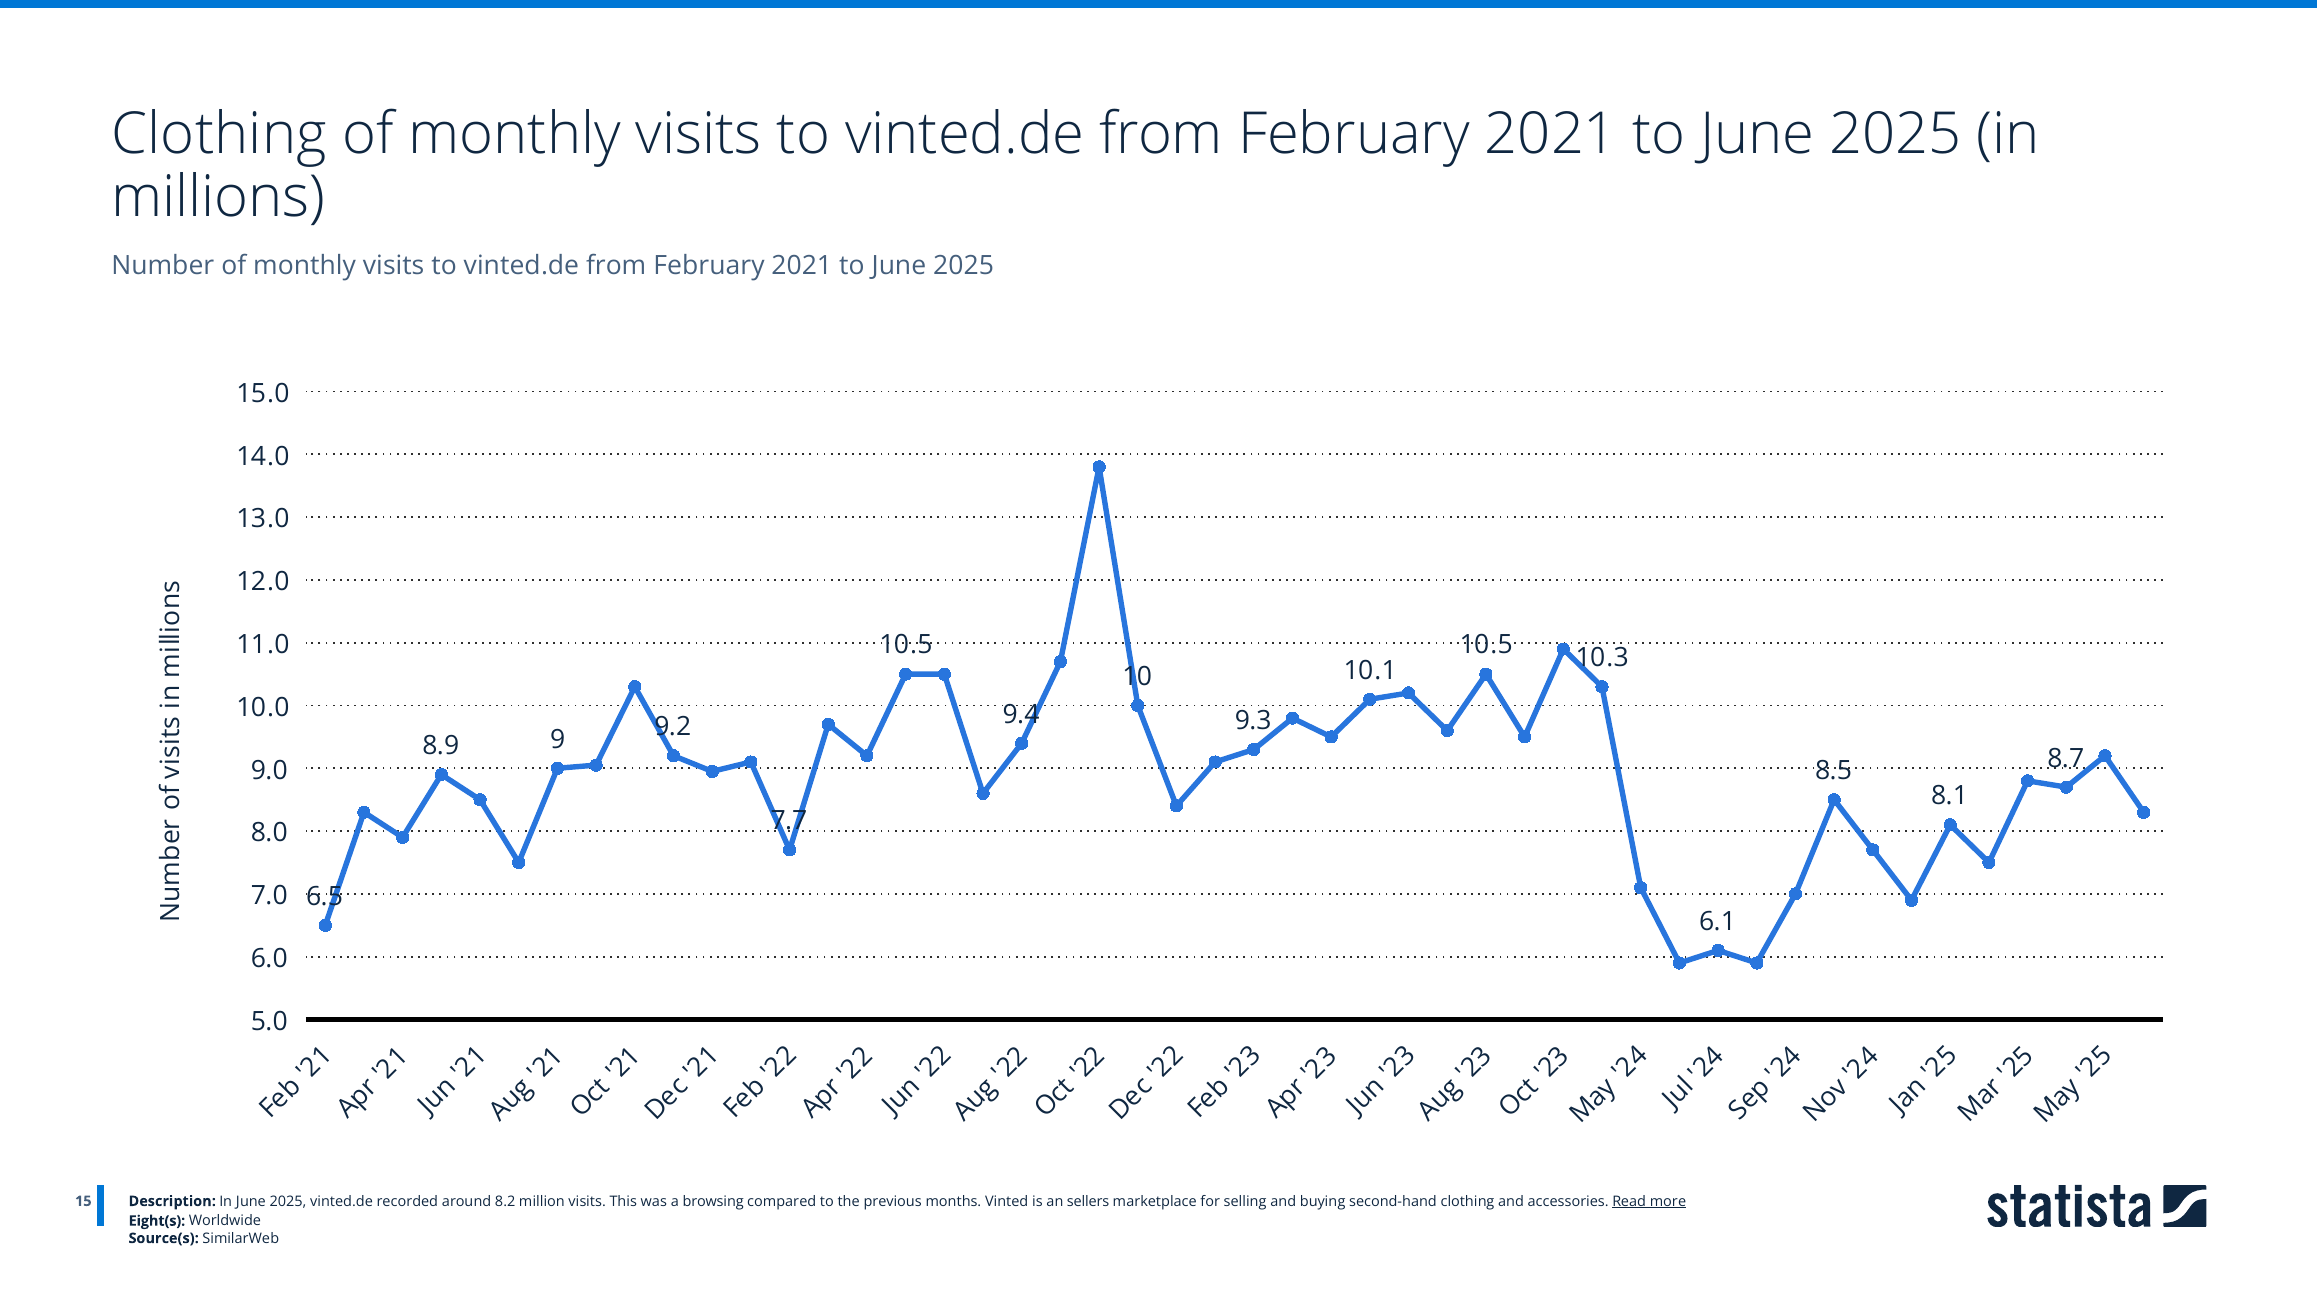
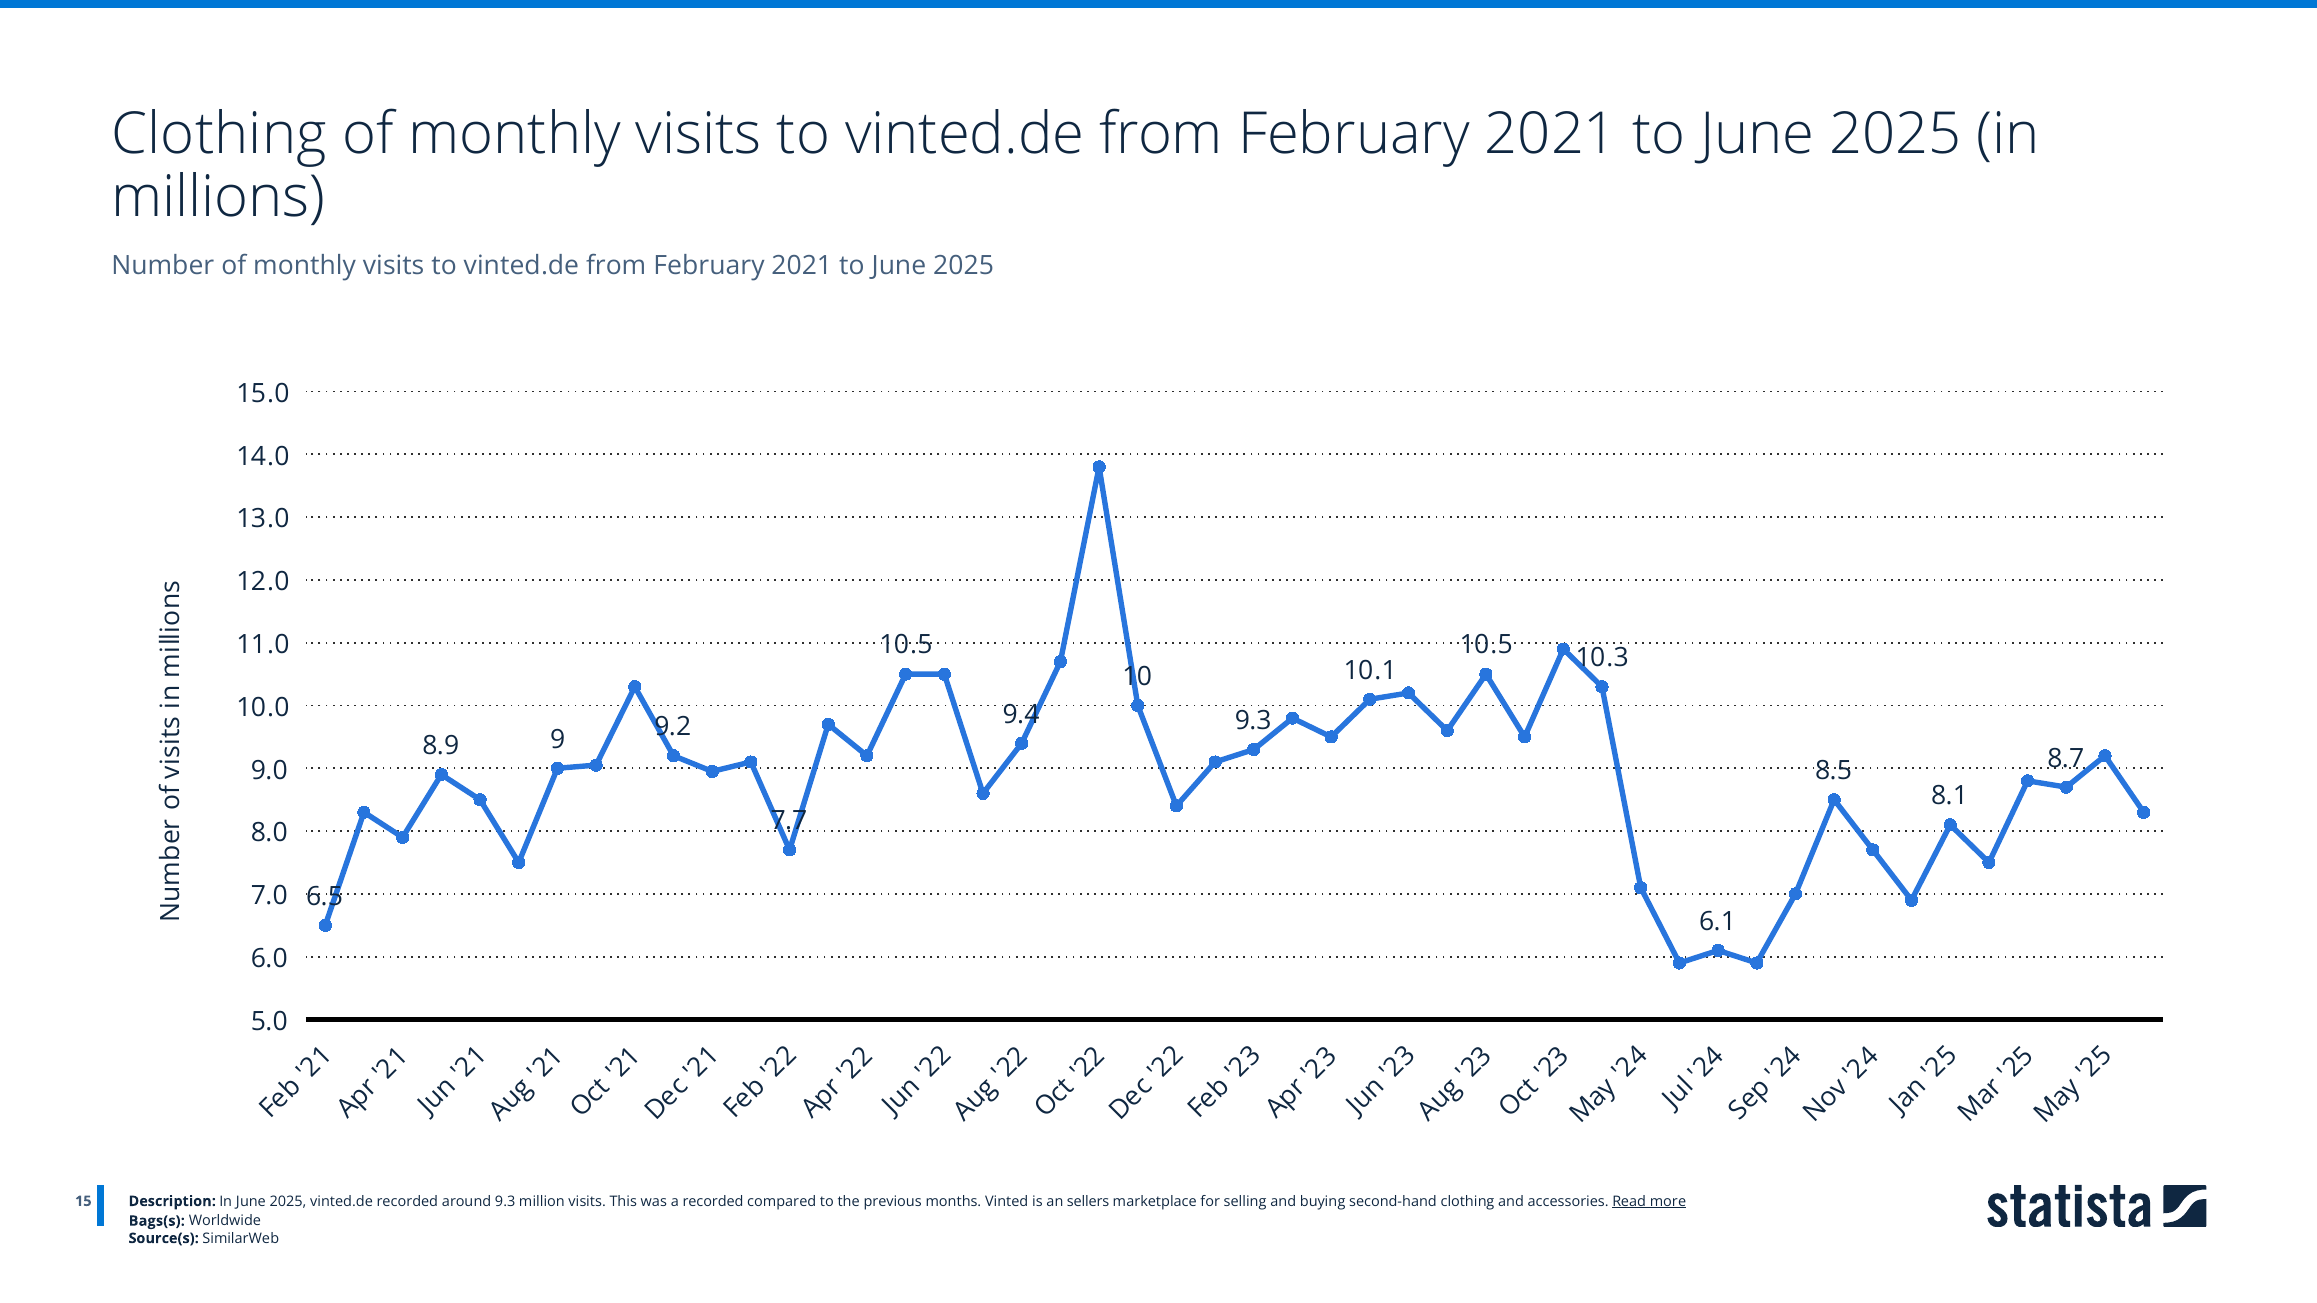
around 8.2: 8.2 -> 9.3
a browsing: browsing -> recorded
Eight(s: Eight(s -> Bags(s
